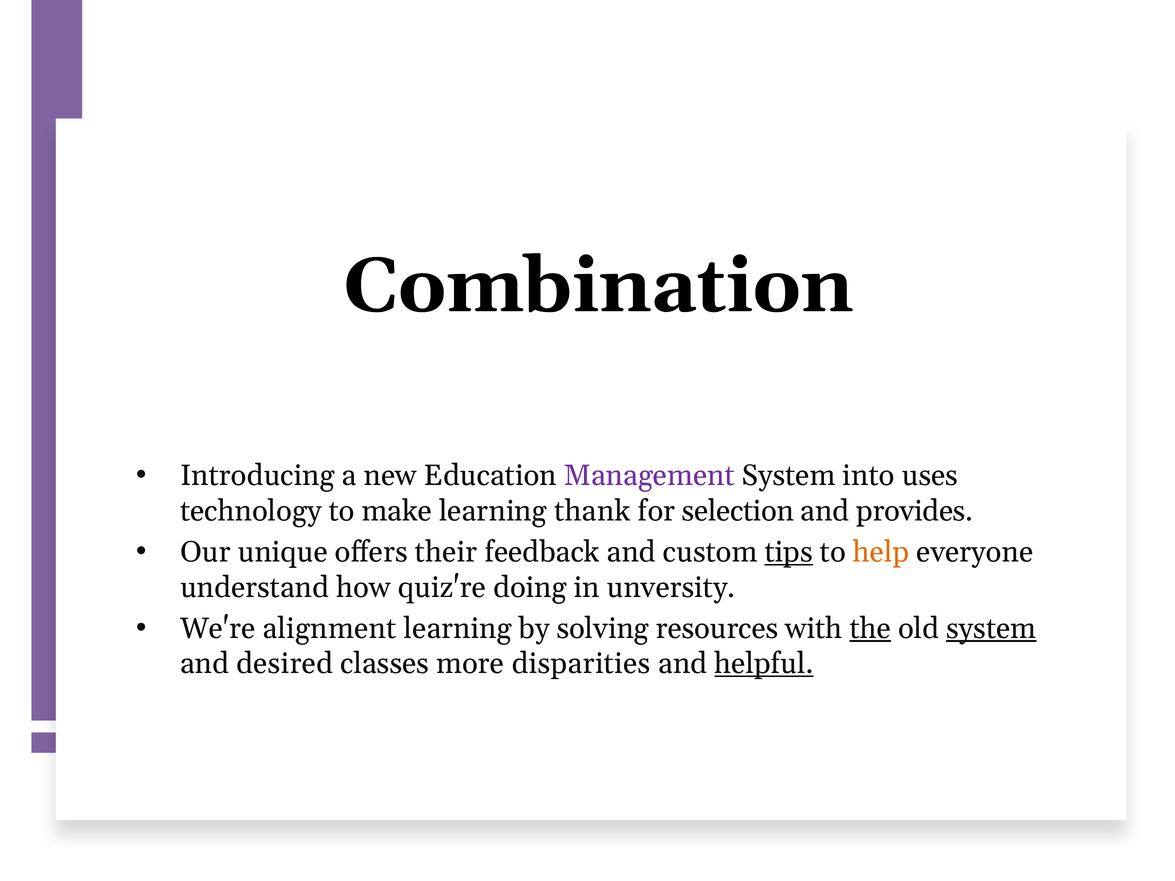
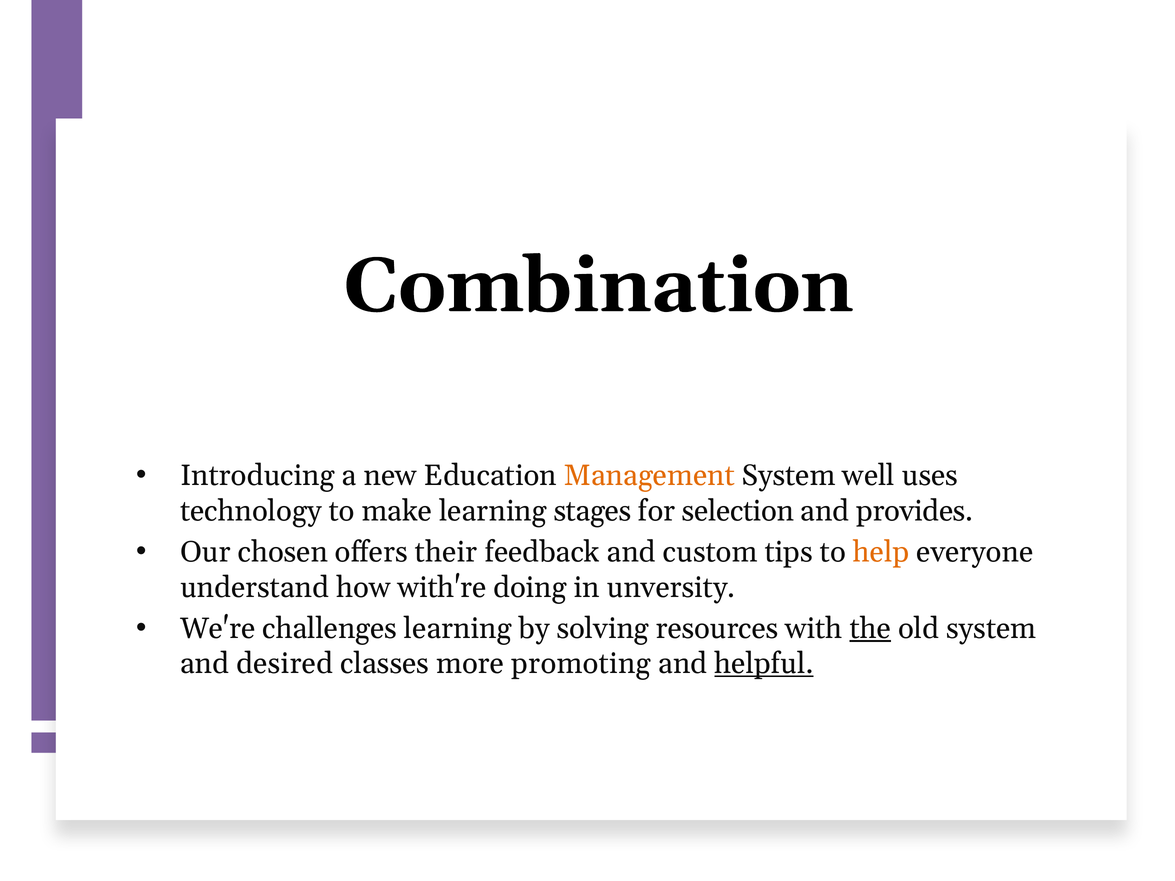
Management colour: purple -> orange
into: into -> well
thank: thank -> stages
unique: unique -> chosen
tips underline: present -> none
quiz're: quiz're -> with're
alignment: alignment -> challenges
system at (991, 629) underline: present -> none
disparities: disparities -> promoting
